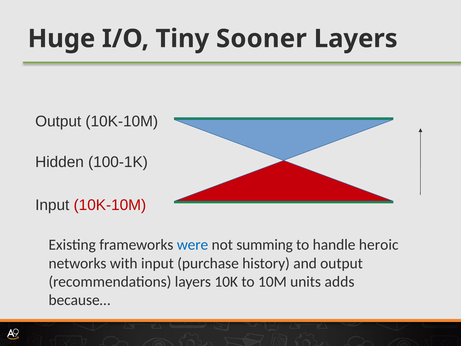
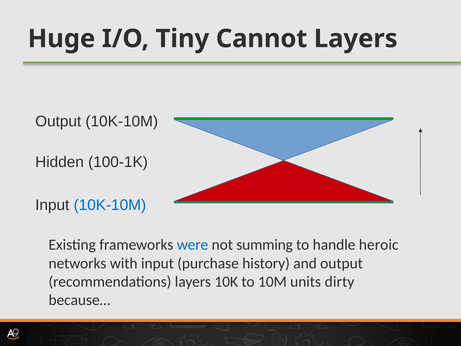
Sooner: Sooner -> Cannot
10K-10M at (110, 205) colour: red -> blue
adds: adds -> dirty
